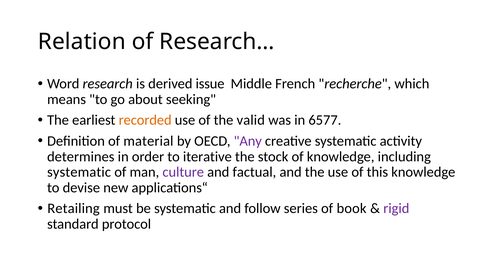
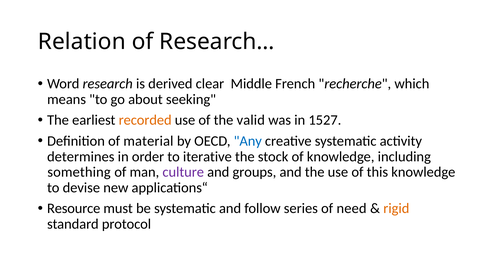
issue: issue -> clear
6577: 6577 -> 1527
Any colour: purple -> blue
systematic at (79, 172): systematic -> something
factual: factual -> groups
Retailing: Retailing -> Resource
book: book -> need
rigid colour: purple -> orange
